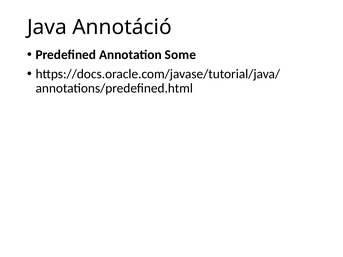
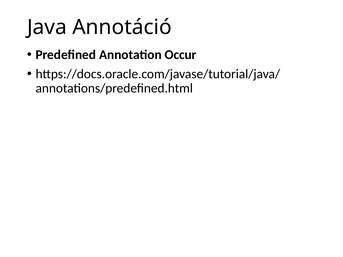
Some: Some -> Occur
